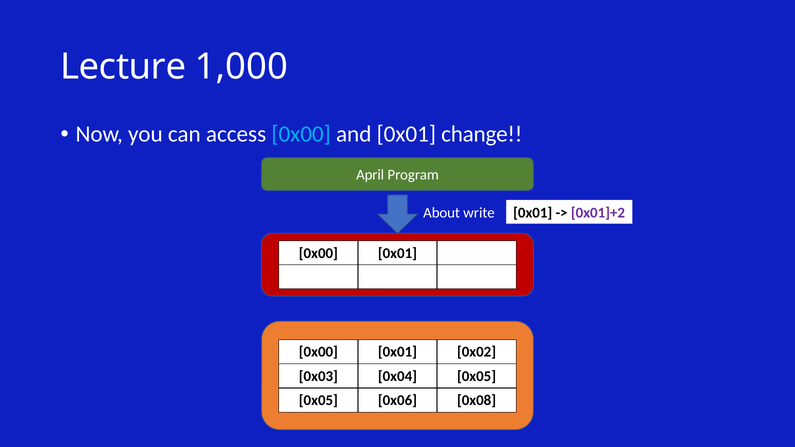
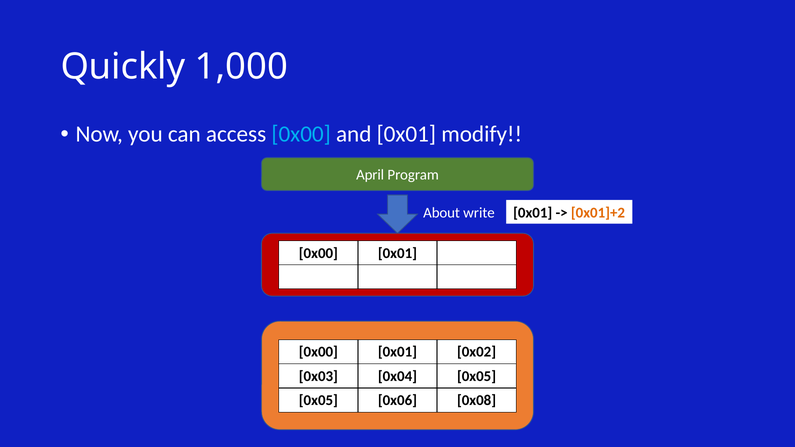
Lecture: Lecture -> Quickly
change: change -> modify
0x01]+2 colour: purple -> orange
